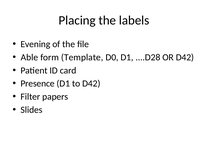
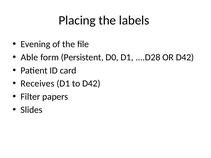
Template: Template -> Persistent
Presence: Presence -> Receives
